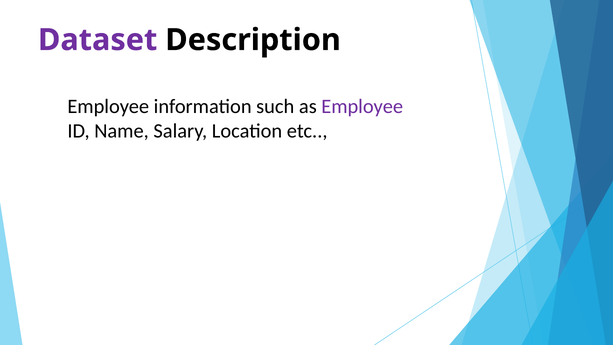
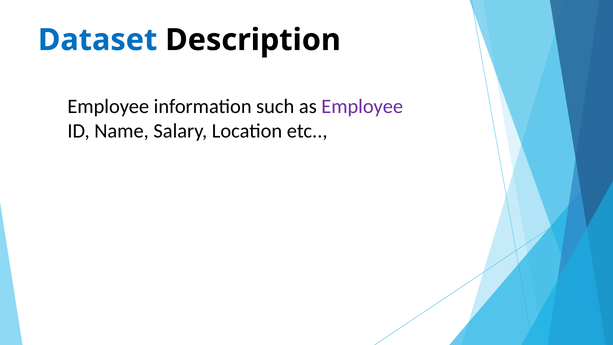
Dataset colour: purple -> blue
